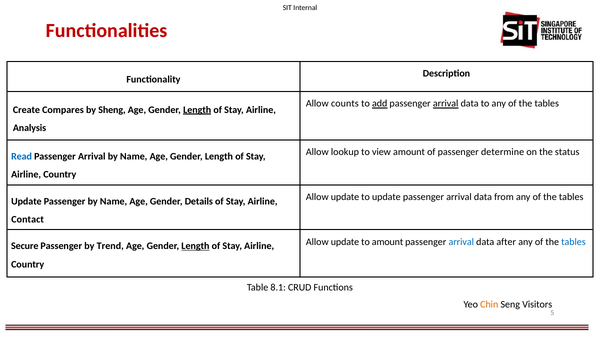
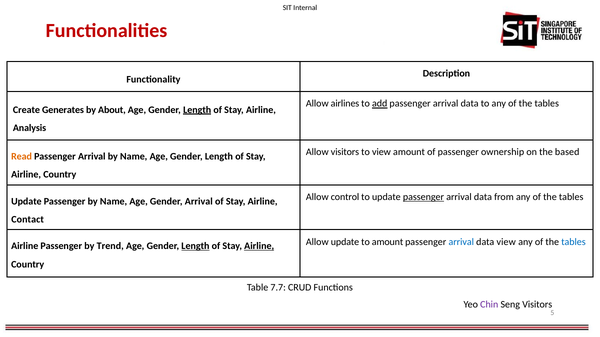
counts: counts -> airlines
arrival at (446, 104) underline: present -> none
Compares: Compares -> Generates
Sheng: Sheng -> About
Allow lookup: lookup -> visitors
determine: determine -> ownership
status: status -> based
Read colour: blue -> orange
update at (345, 197): update -> control
passenger at (423, 197) underline: none -> present
Gender Details: Details -> Arrival
data after: after -> view
Secure at (25, 246): Secure -> Airline
Airline at (259, 246) underline: none -> present
8.1: 8.1 -> 7.7
Chin colour: orange -> purple
